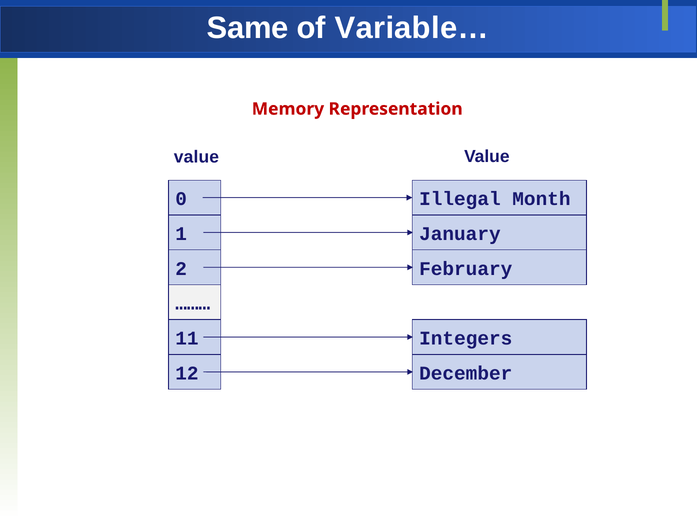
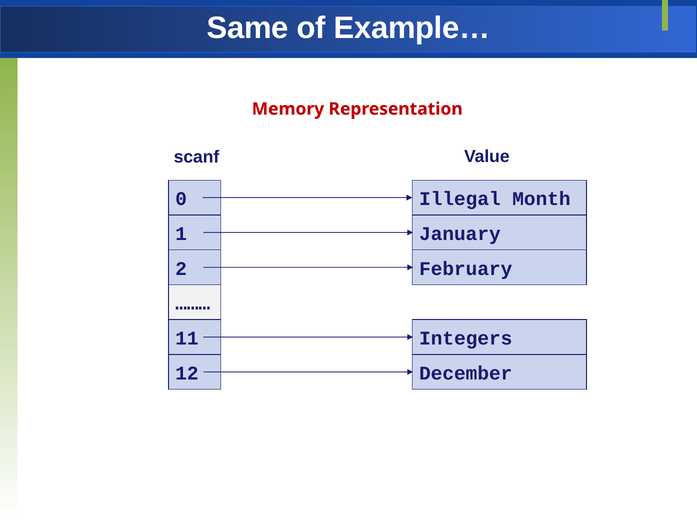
Variable…: Variable… -> Example…
value at (196, 157): value -> scanf
